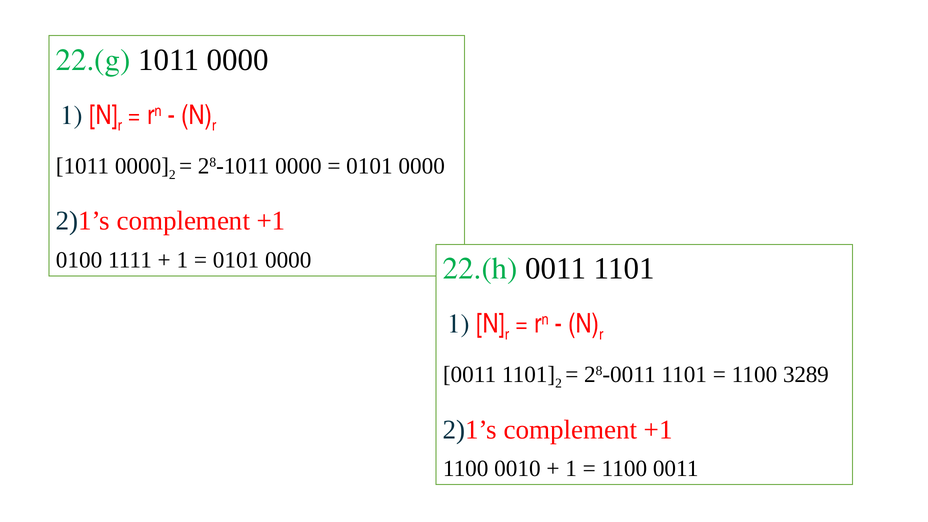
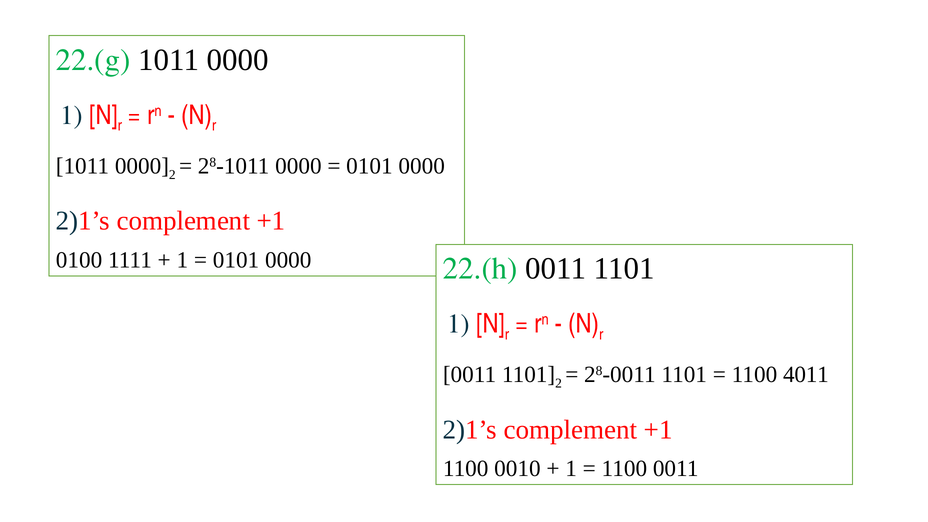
3289: 3289 -> 4011
